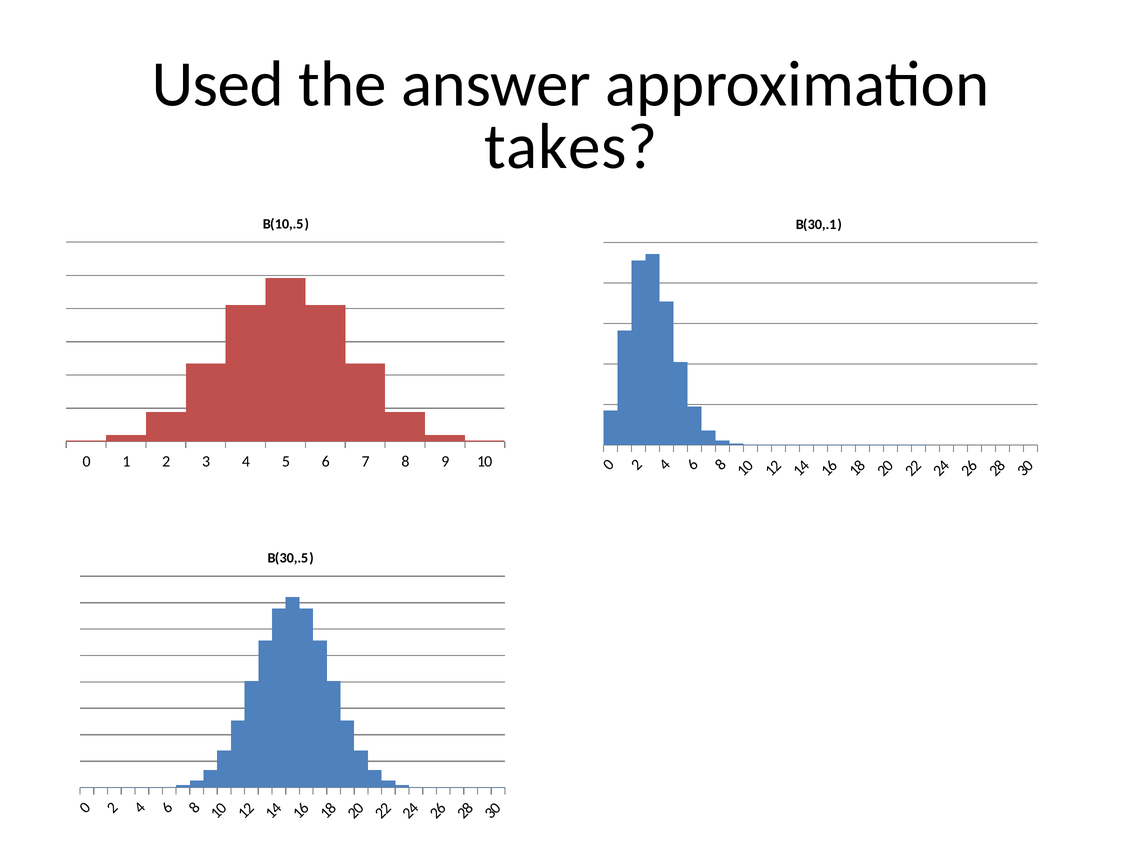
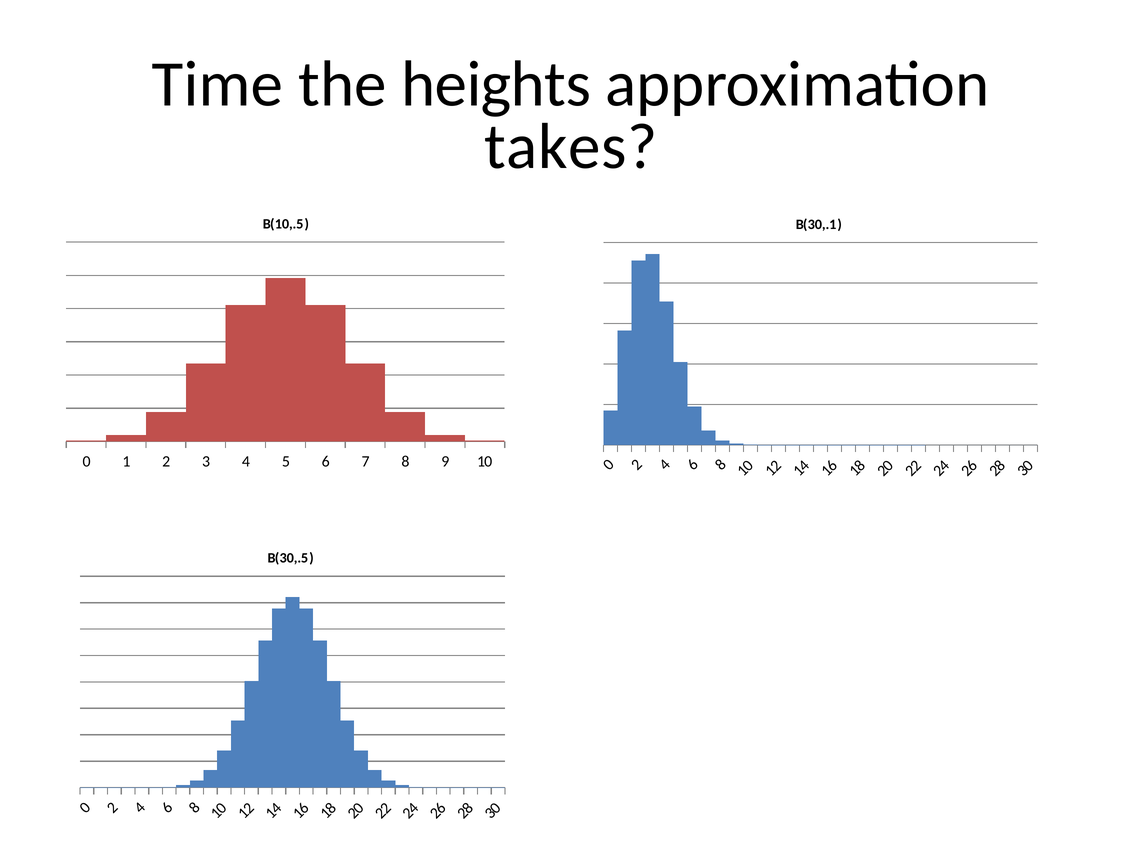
Used: Used -> Time
answer: answer -> heights
